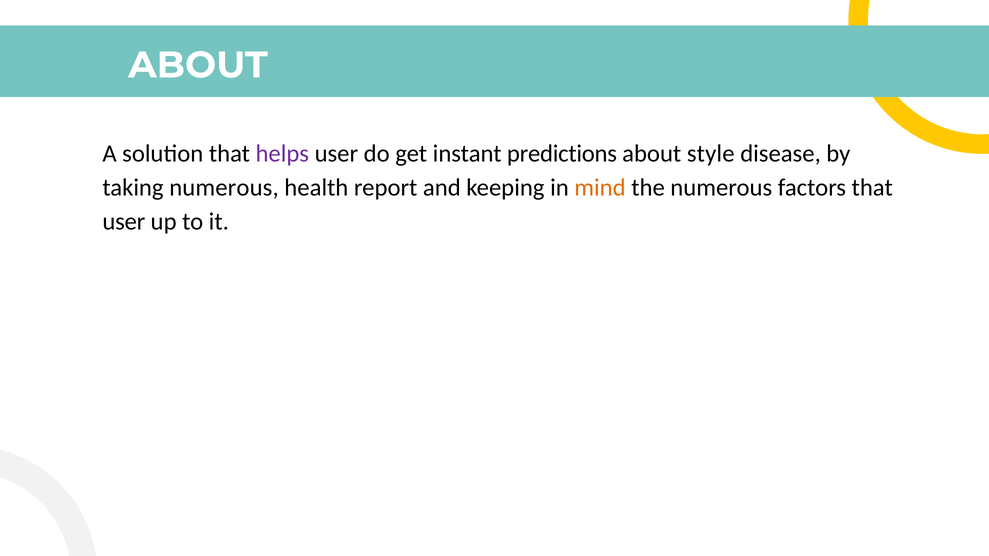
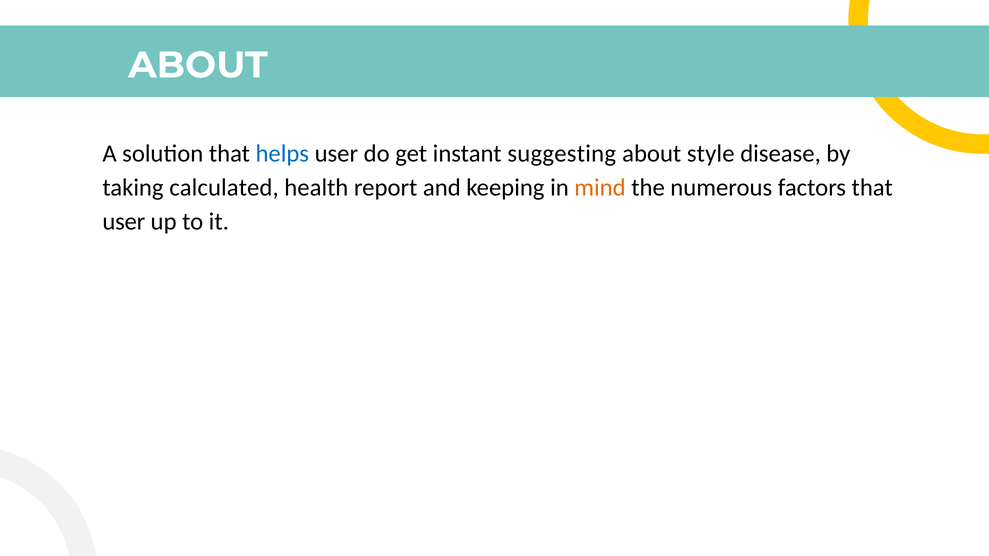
helps colour: purple -> blue
predictions: predictions -> suggesting
taking numerous: numerous -> calculated
